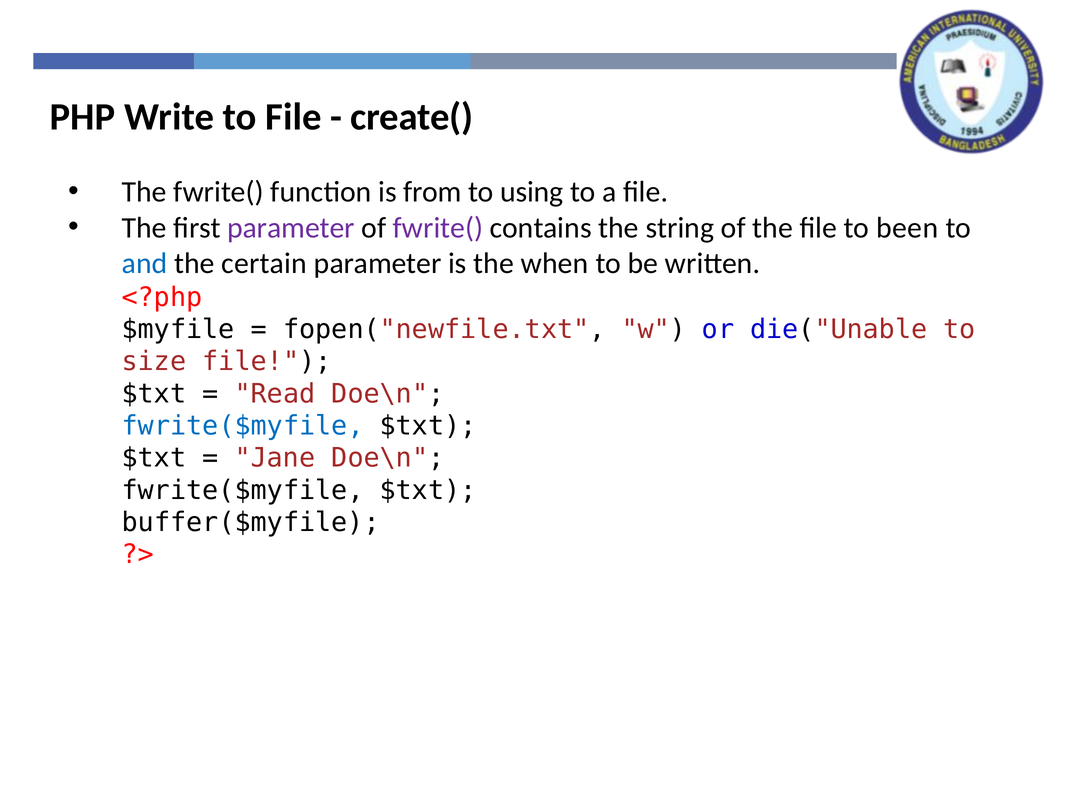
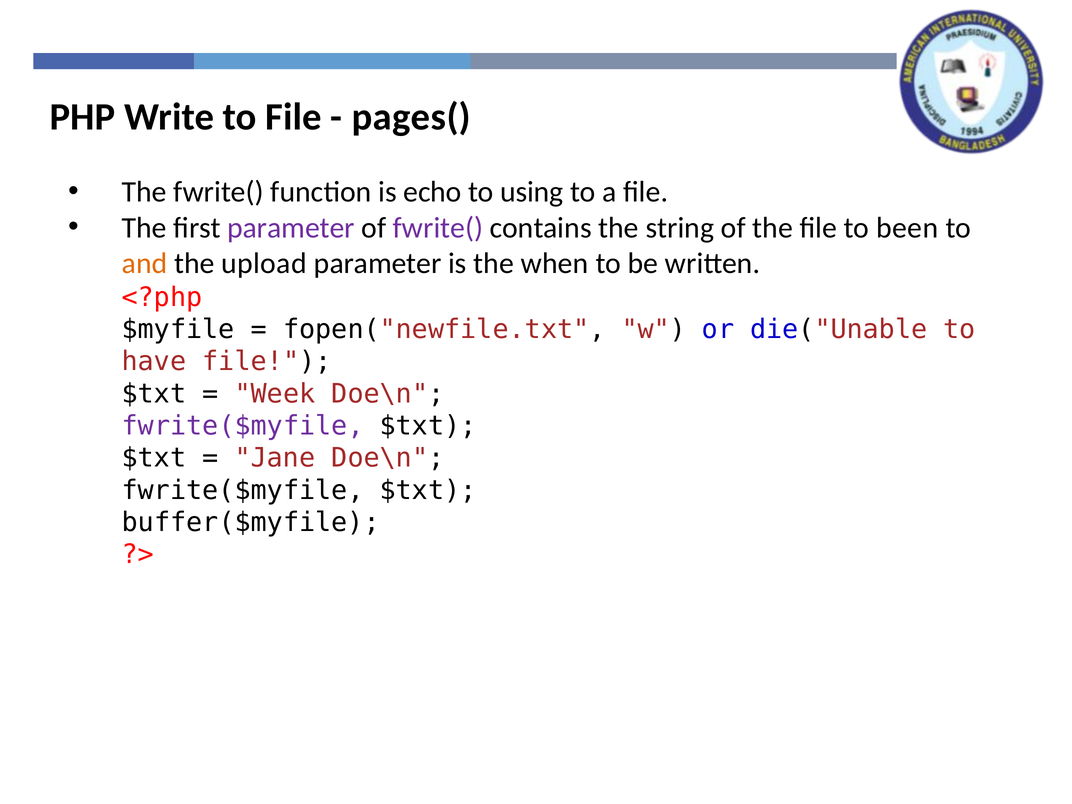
create(: create( -> pages(
from: from -> echo
and colour: blue -> orange
certain: certain -> upload
size: size -> have
Read: Read -> Week
fwrite($myfile at (243, 426) colour: blue -> purple
